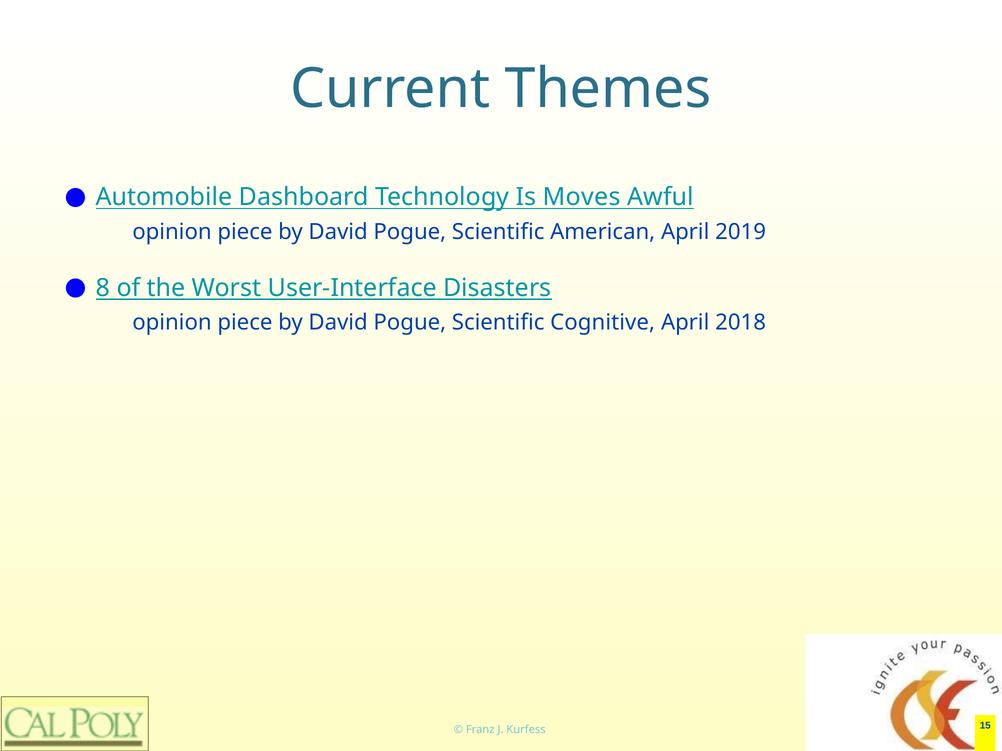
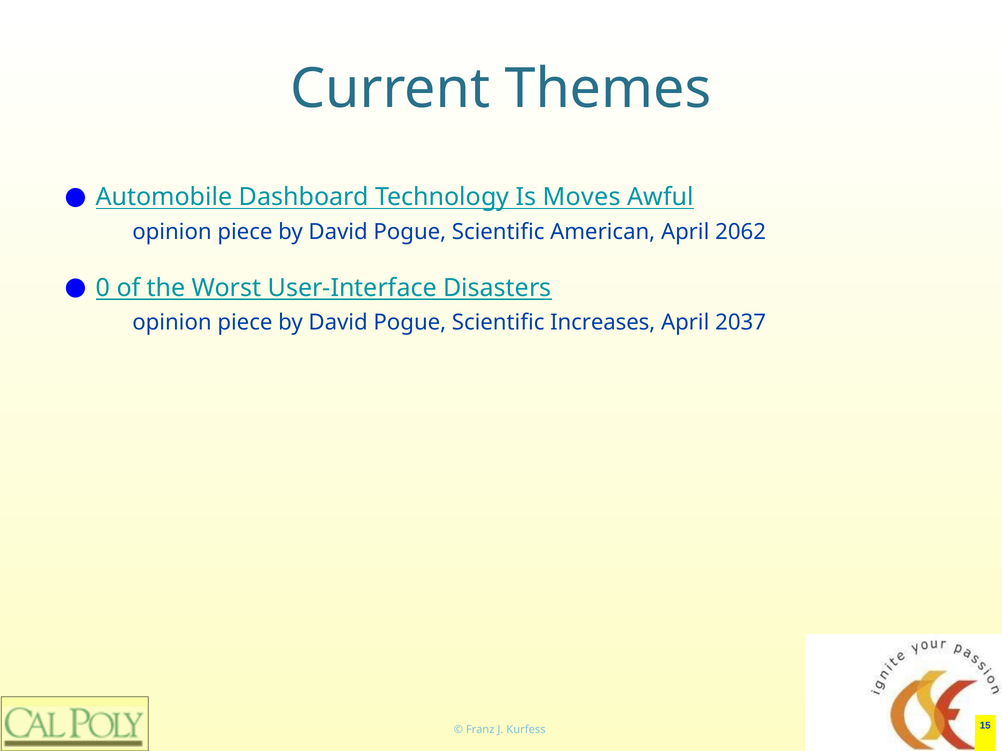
2019: 2019 -> 2062
8: 8 -> 0
Cognitive: Cognitive -> Increases
2018: 2018 -> 2037
